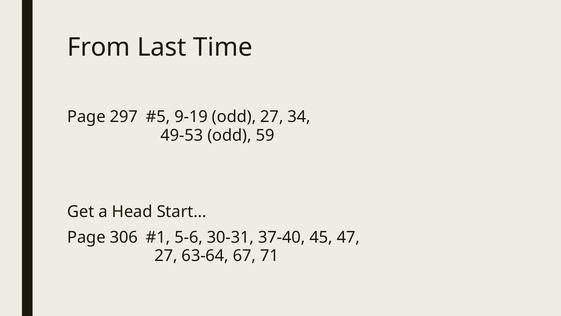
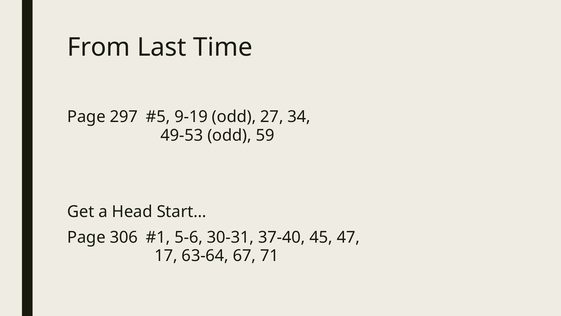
27 at (166, 256): 27 -> 17
